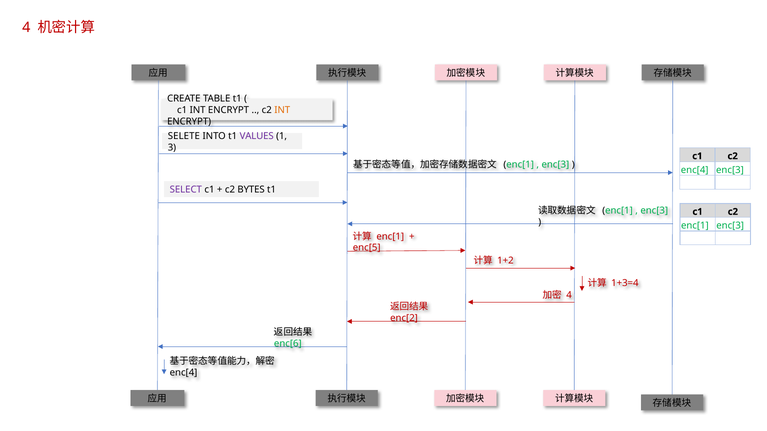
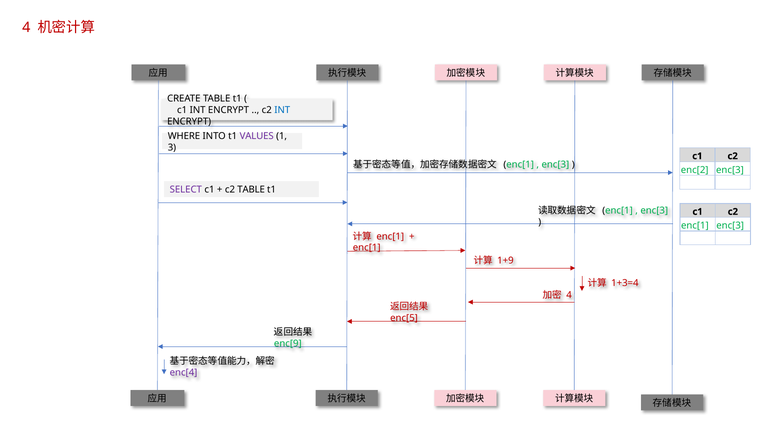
INT at (282, 110) colour: orange -> blue
SELETE: SELETE -> WHERE
enc[4 at (695, 170): enc[4 -> enc[2
c2 BYTES: BYTES -> TABLE
enc[5 at (367, 248): enc[5 -> enc[1
1+2: 1+2 -> 1+9
enc[2: enc[2 -> enc[5
enc[6: enc[6 -> enc[9
enc[4 at (184, 373) colour: black -> purple
